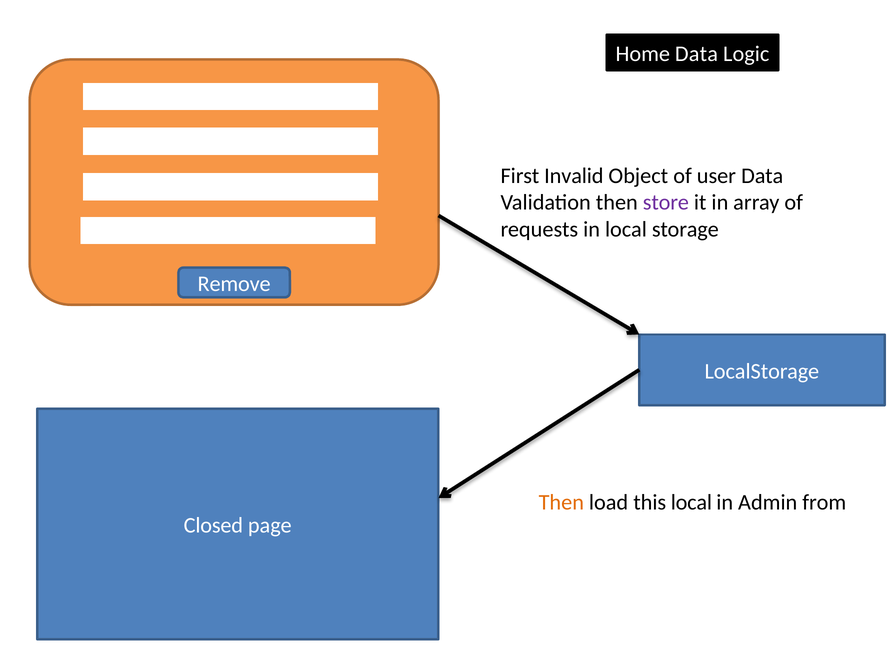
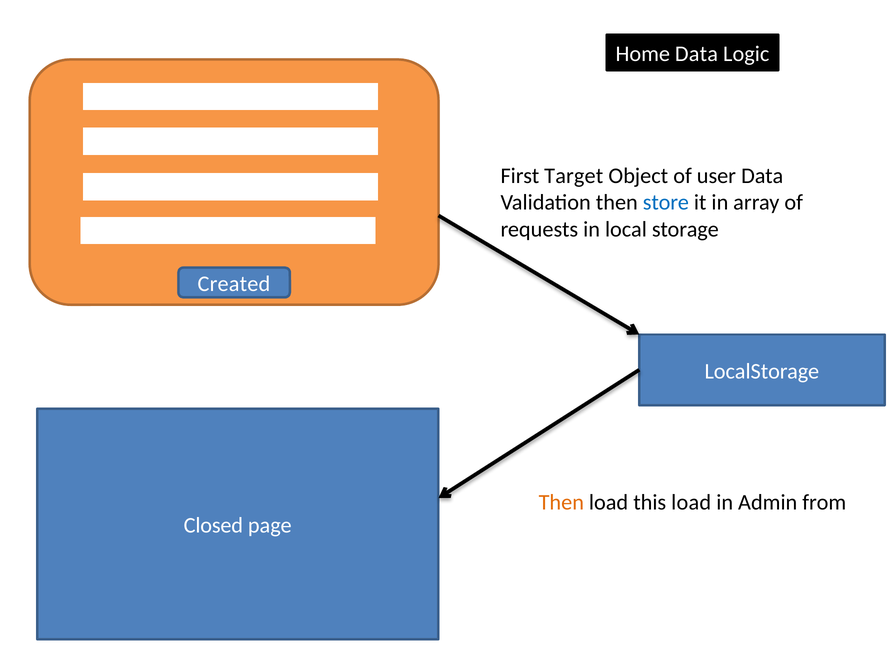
Invalid: Invalid -> Target
store colour: purple -> blue
Remove: Remove -> Created
this local: local -> load
